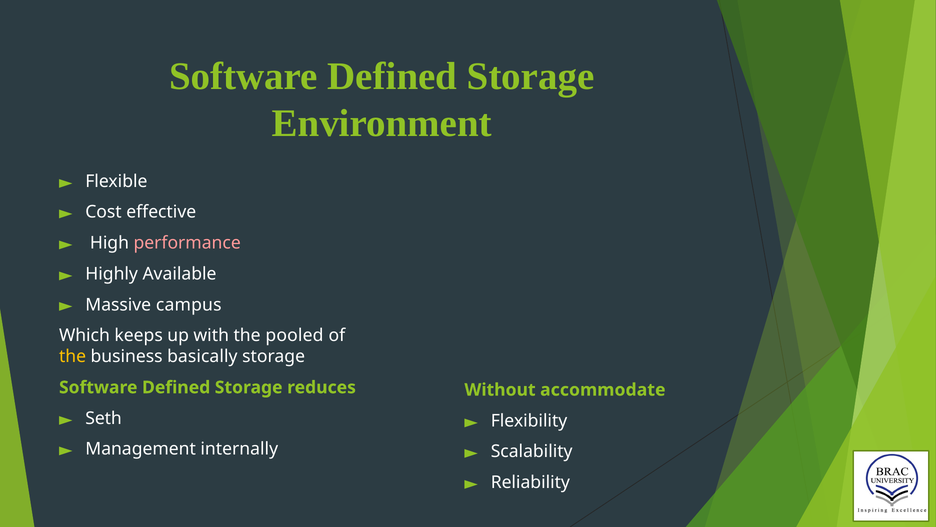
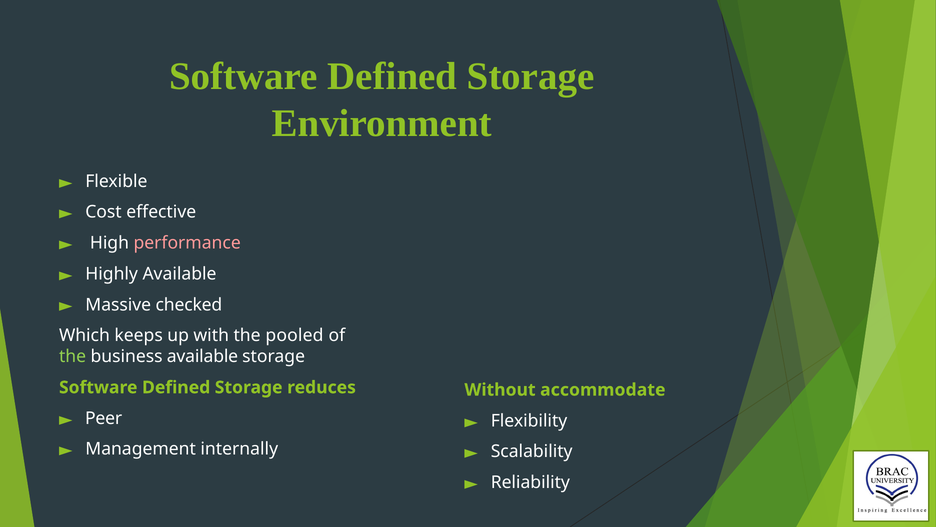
campus: campus -> checked
the at (73, 356) colour: yellow -> light green
business basically: basically -> available
Seth: Seth -> Peer
